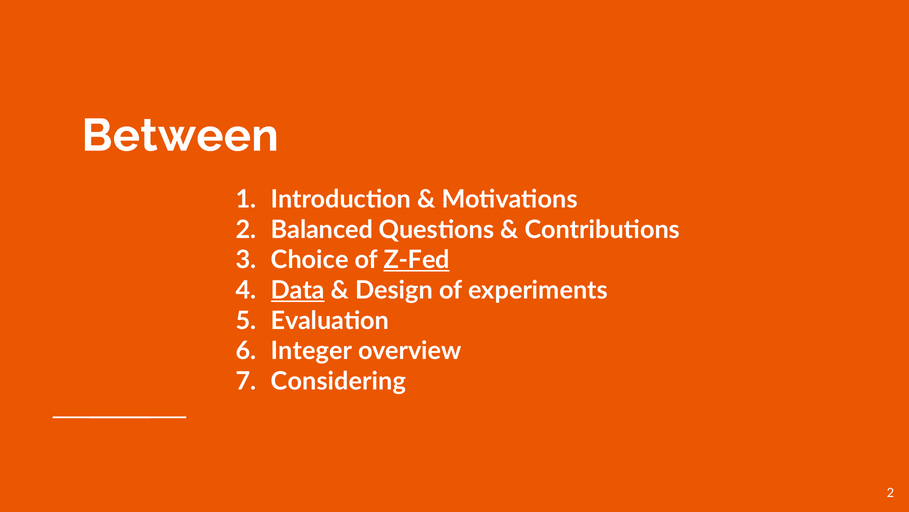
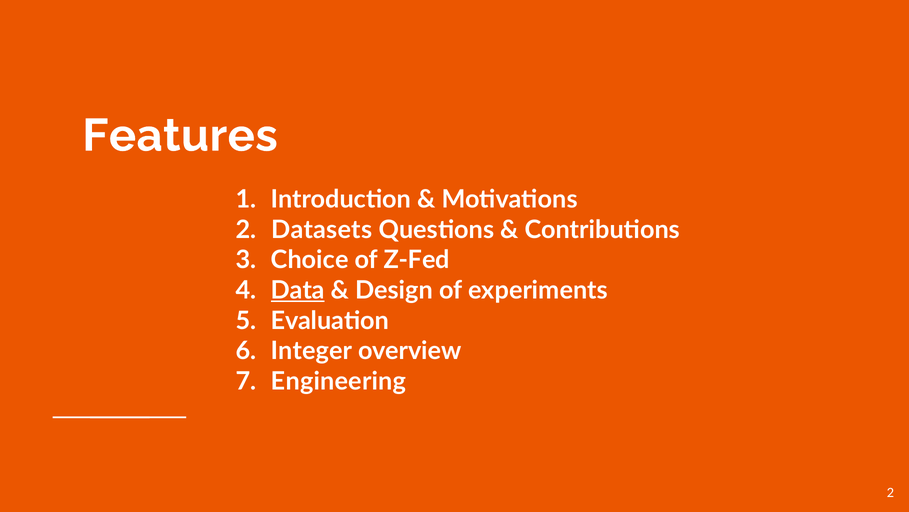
Between: Between -> Features
Balanced: Balanced -> Datasets
Z-Fed underline: present -> none
Considering: Considering -> Engineering
